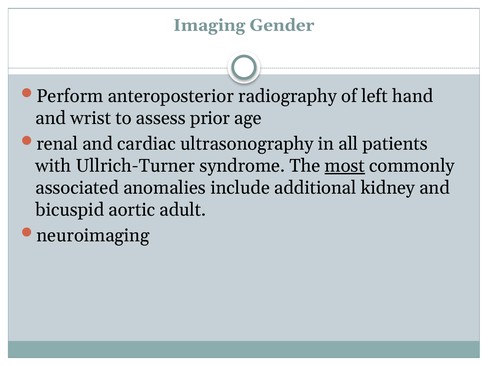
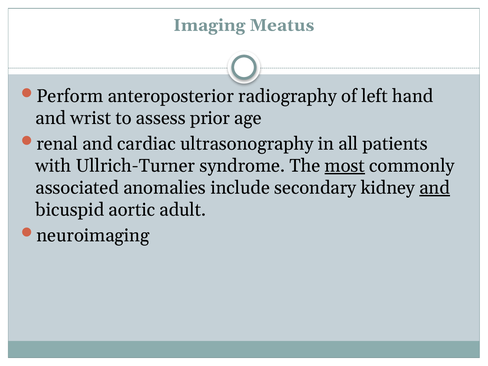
Gender: Gender -> Meatus
additional: additional -> secondary
and at (435, 188) underline: none -> present
